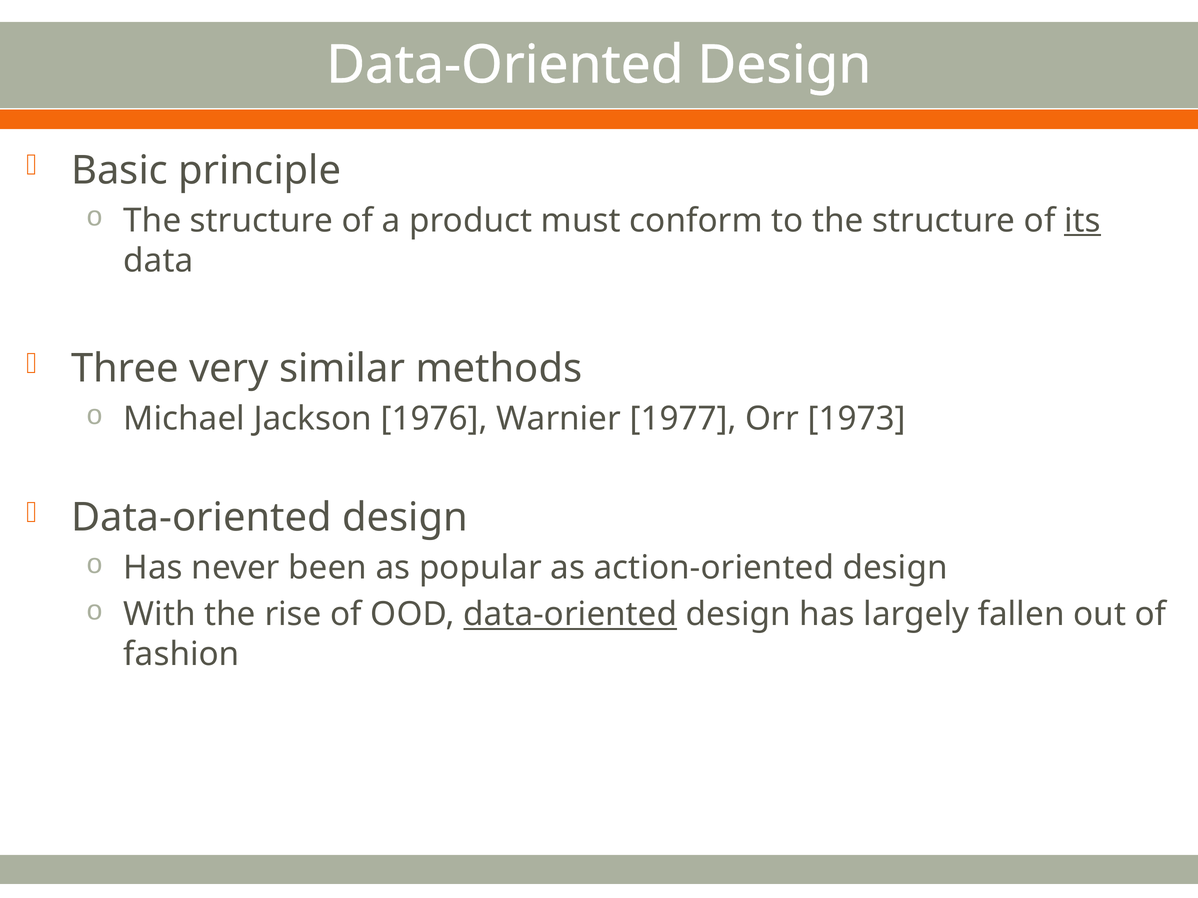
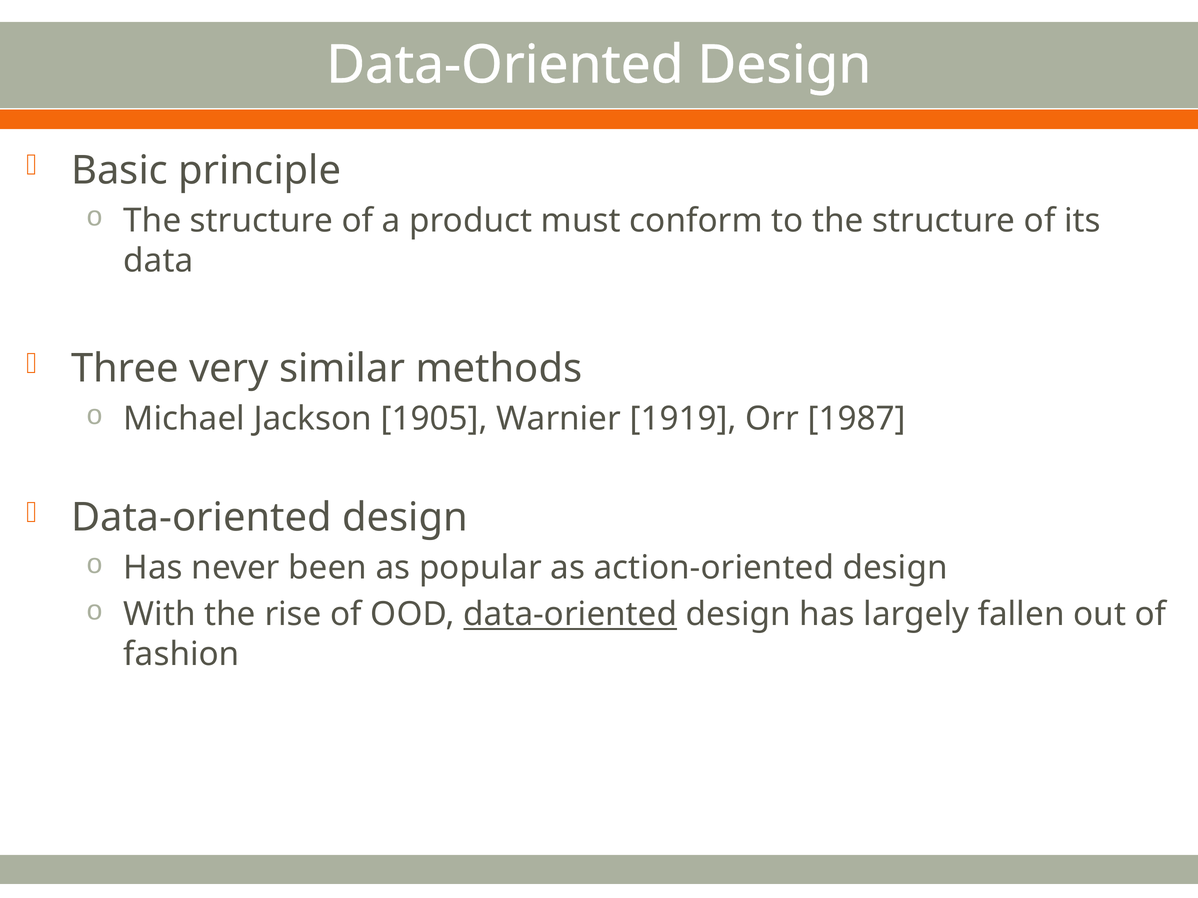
its underline: present -> none
1976: 1976 -> 1905
1977: 1977 -> 1919
1973: 1973 -> 1987
